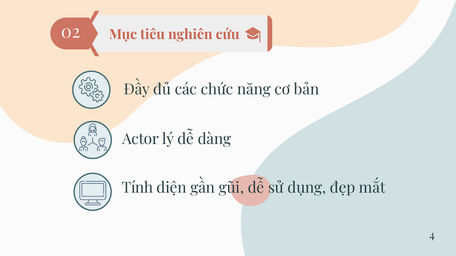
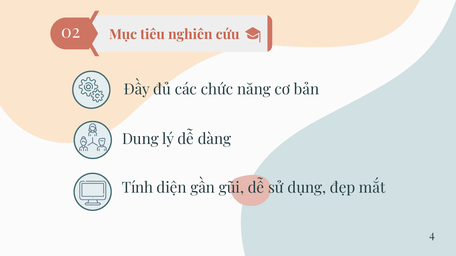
Actor: Actor -> Dung
